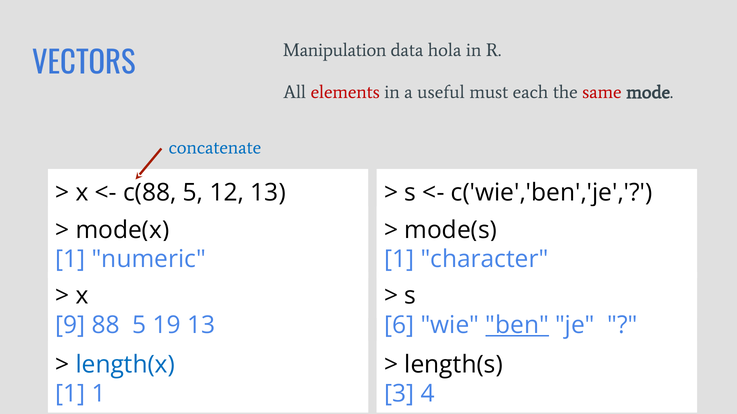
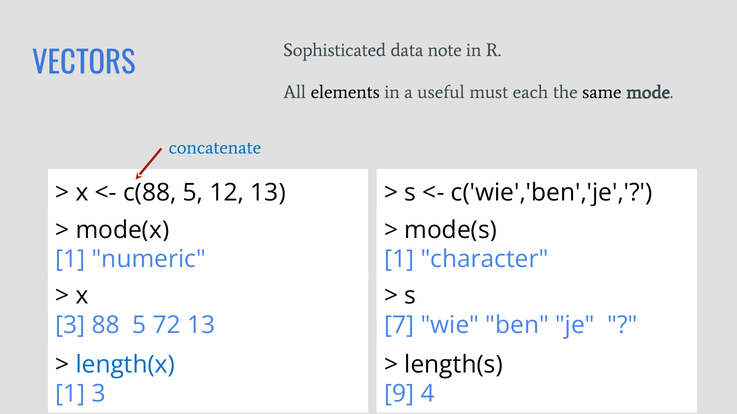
Manipulation: Manipulation -> Sophisticated
hola: hola -> note
elements colour: red -> black
same colour: red -> black
9 at (70, 326): 9 -> 3
19: 19 -> 72
6: 6 -> 7
ben underline: present -> none
1 1: 1 -> 3
3: 3 -> 9
